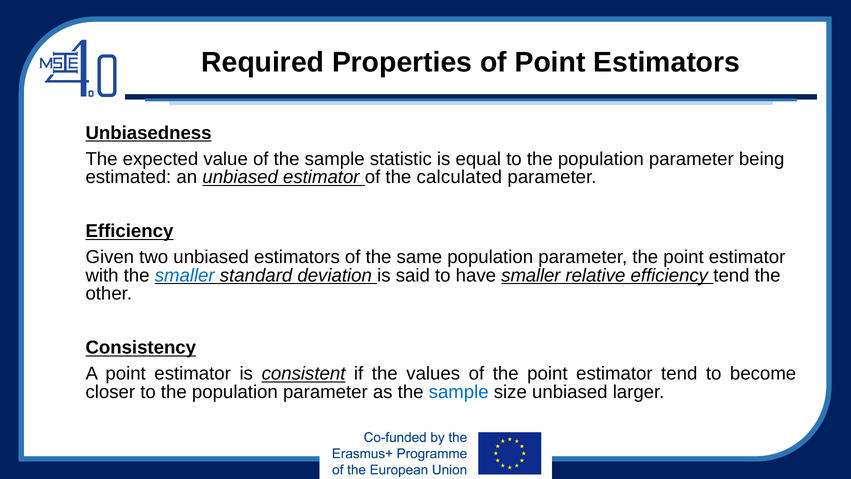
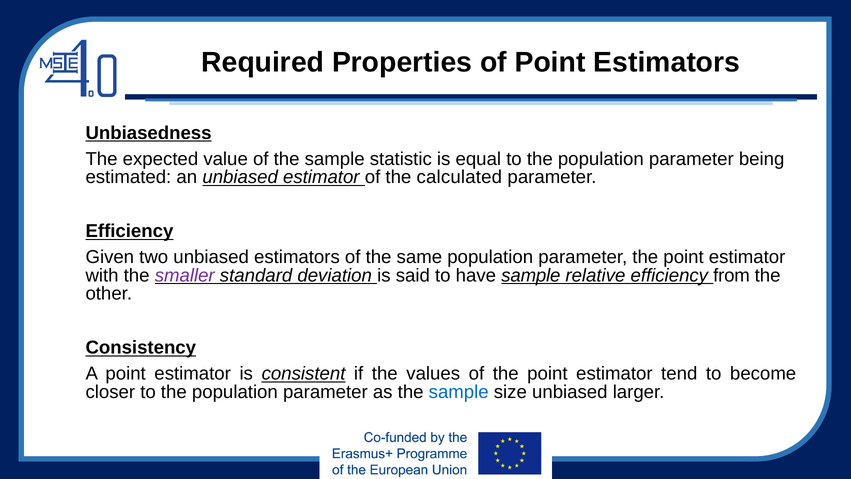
smaller at (185, 275) colour: blue -> purple
have smaller: smaller -> sample
efficiency tend: tend -> from
